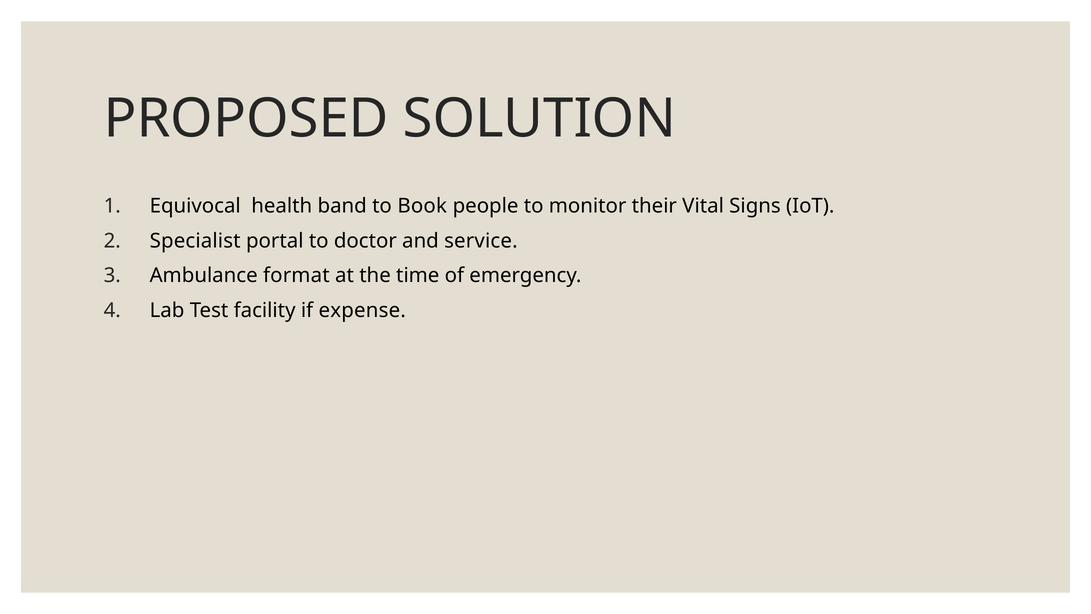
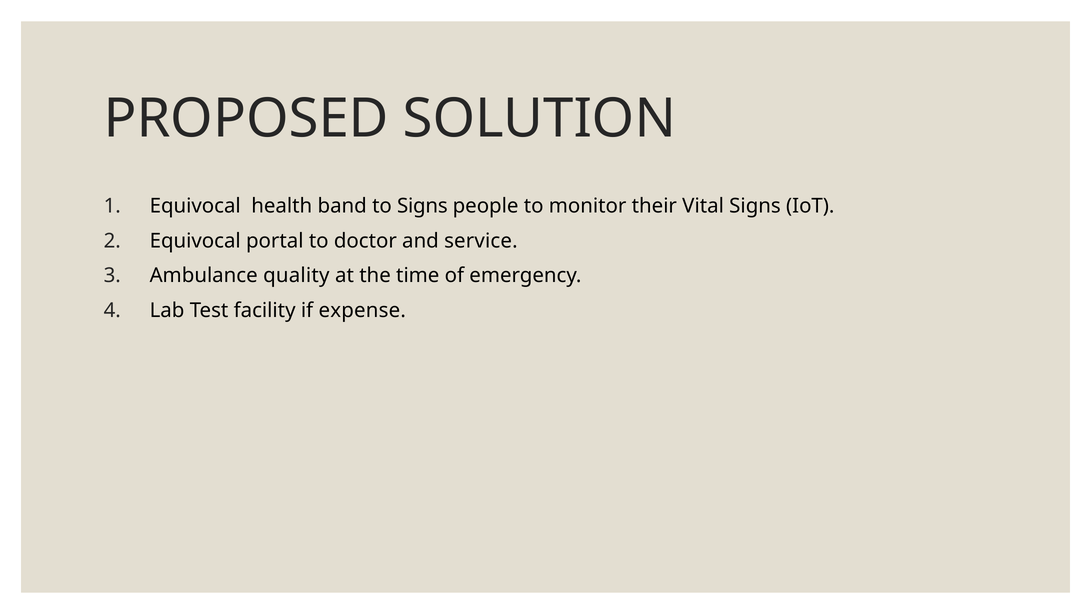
to Book: Book -> Signs
Specialist at (195, 241): Specialist -> Equivocal
format: format -> quality
